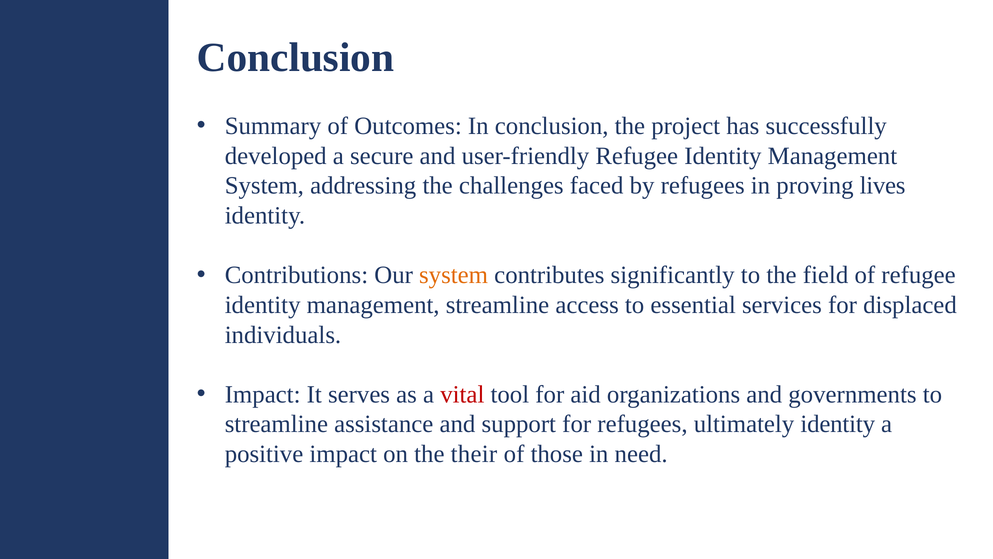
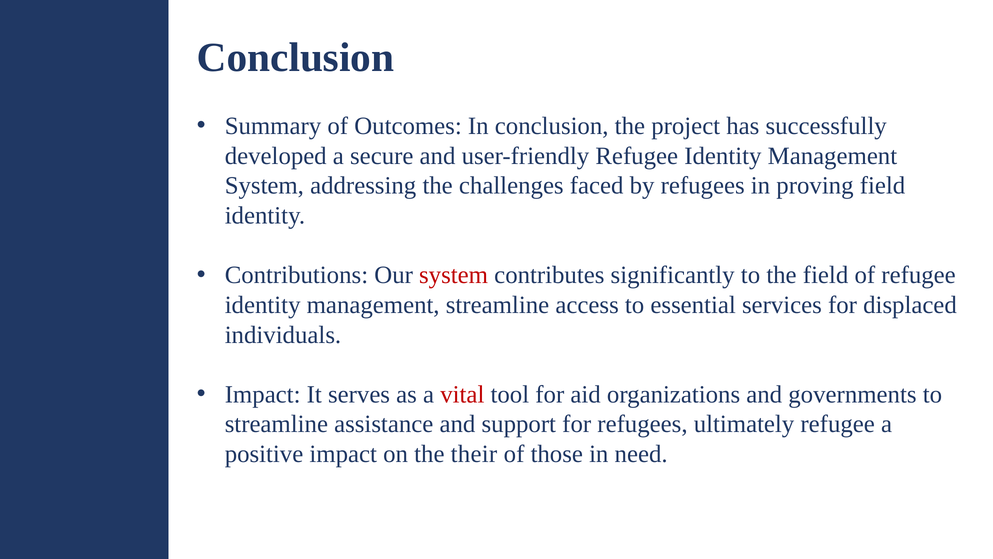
proving lives: lives -> field
system at (454, 275) colour: orange -> red
ultimately identity: identity -> refugee
